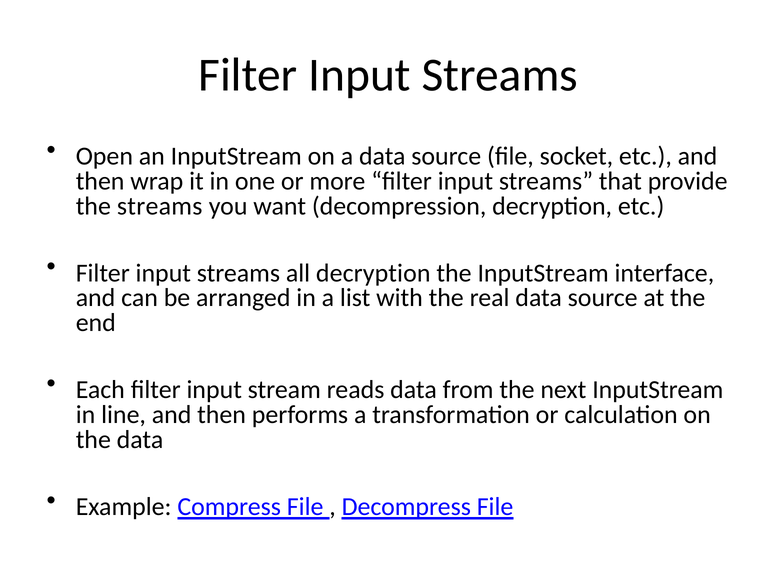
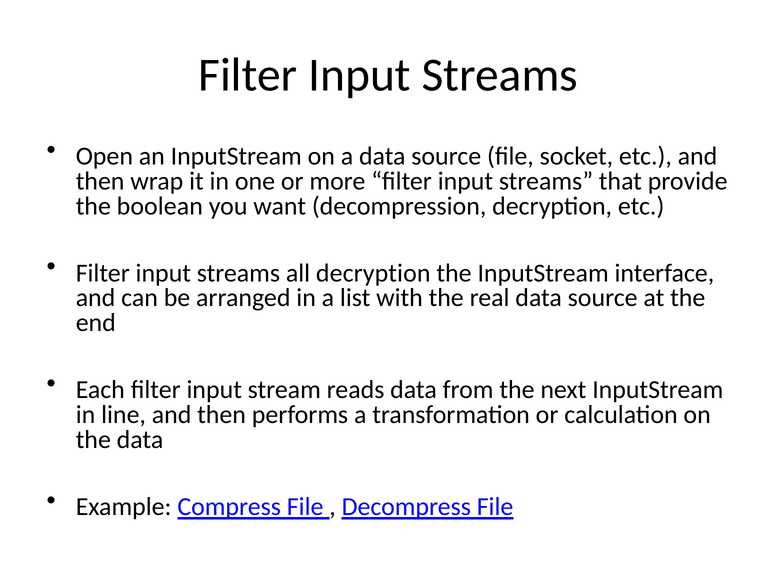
the streams: streams -> boolean
